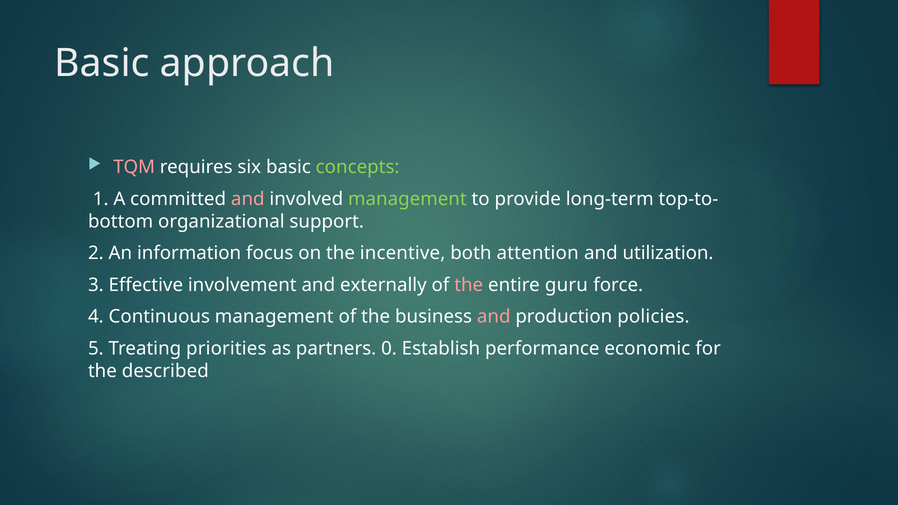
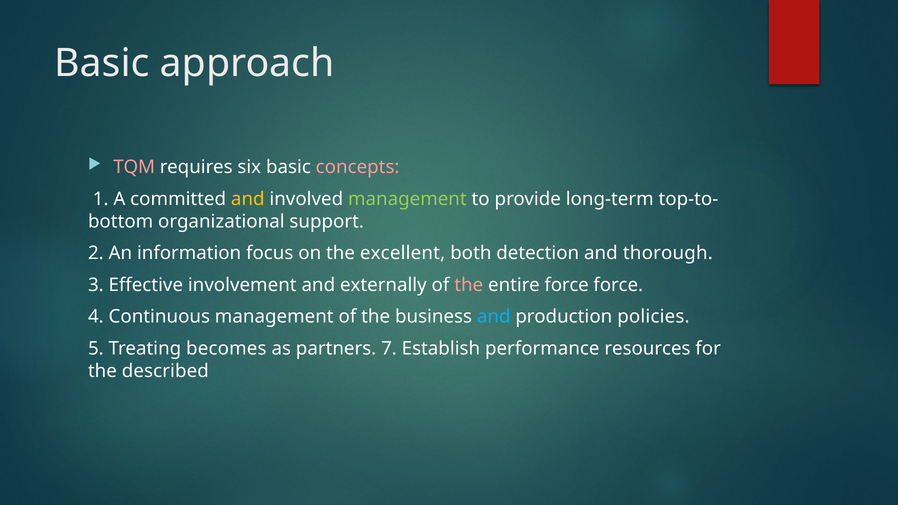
concepts colour: light green -> pink
and at (248, 199) colour: pink -> yellow
incentive: incentive -> excellent
attention: attention -> detection
utilization: utilization -> thorough
entire guru: guru -> force
and at (494, 317) colour: pink -> light blue
priorities: priorities -> becomes
0: 0 -> 7
economic: economic -> resources
